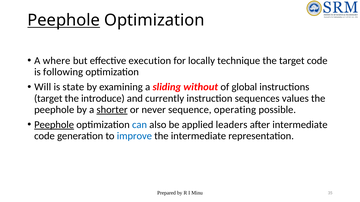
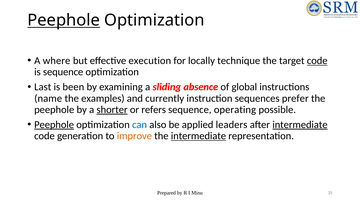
code at (317, 61) underline: none -> present
is following: following -> sequence
Will: Will -> Last
state: state -> been
without: without -> absence
target at (48, 99): target -> name
introduce: introduce -> examples
values: values -> prefer
never: never -> refers
intermediate at (300, 125) underline: none -> present
improve colour: blue -> orange
intermediate at (198, 136) underline: none -> present
